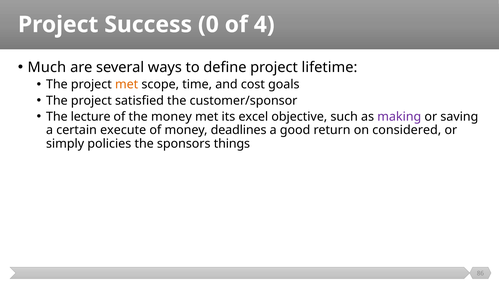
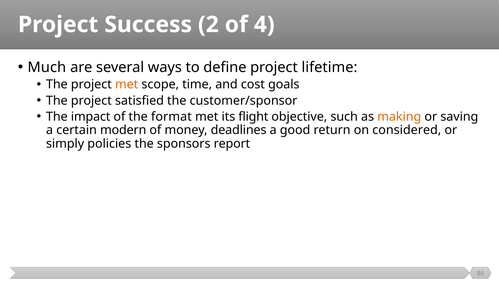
0: 0 -> 2
lecture: lecture -> impact
the money: money -> format
excel: excel -> flight
making colour: purple -> orange
execute: execute -> modern
things: things -> report
